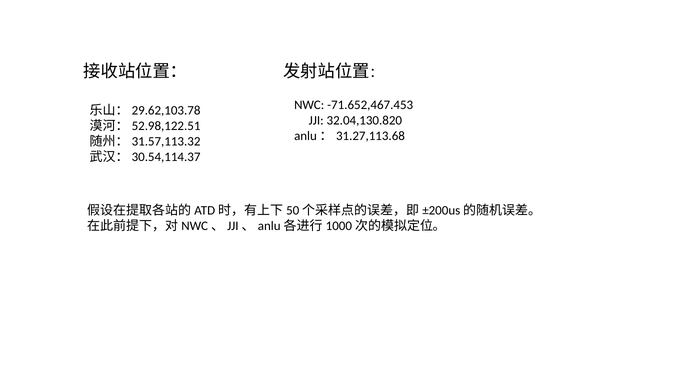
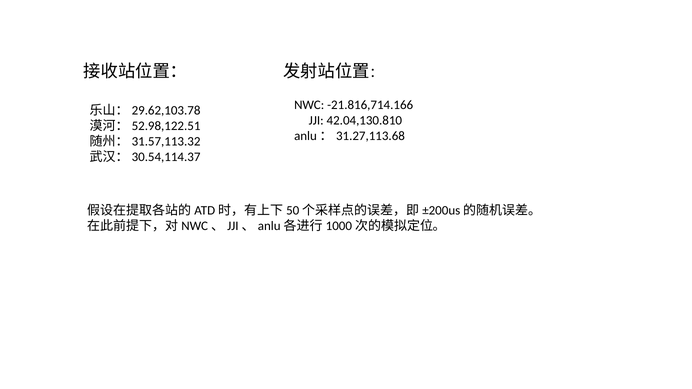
-71.652,467.453: -71.652,467.453 -> -21.816,714.166
32.04,130.820: 32.04,130.820 -> 42.04,130.810
